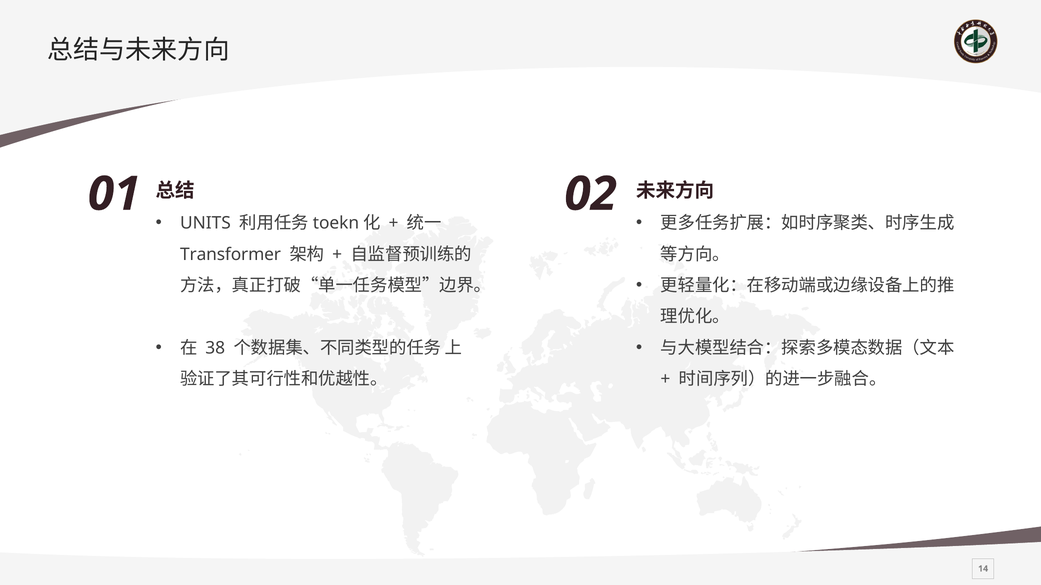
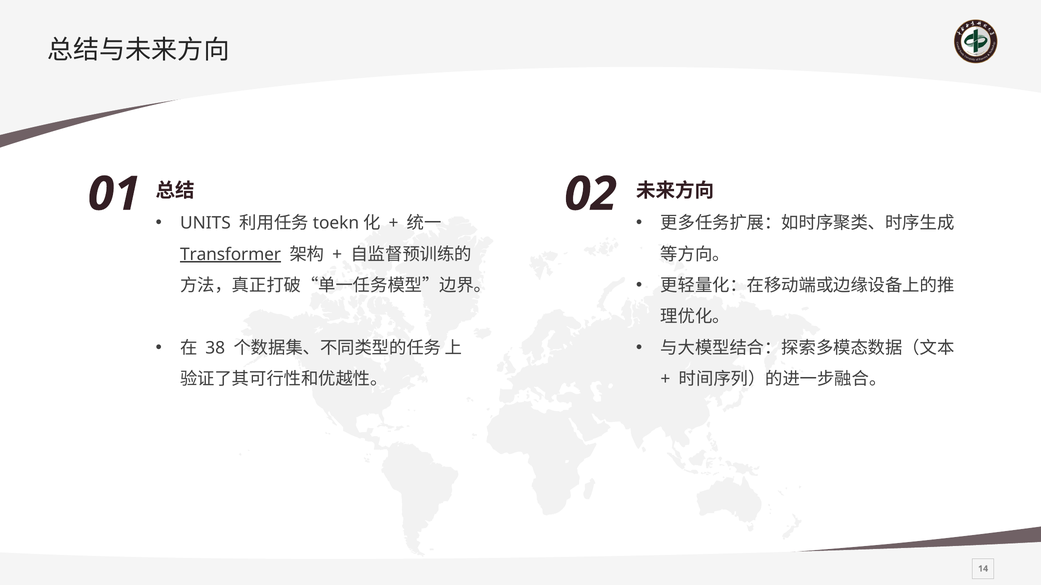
Transformer underline: none -> present
